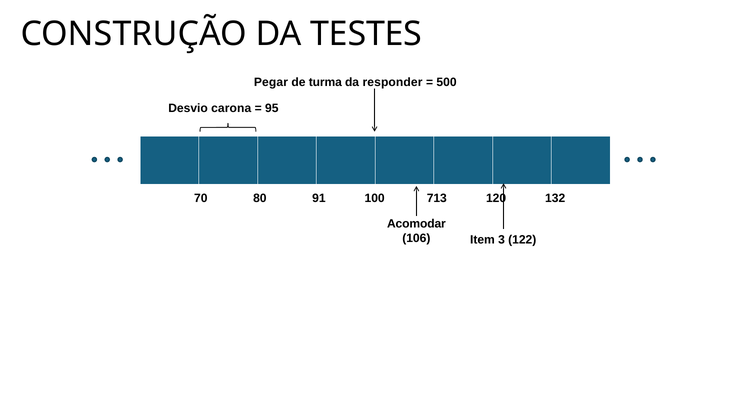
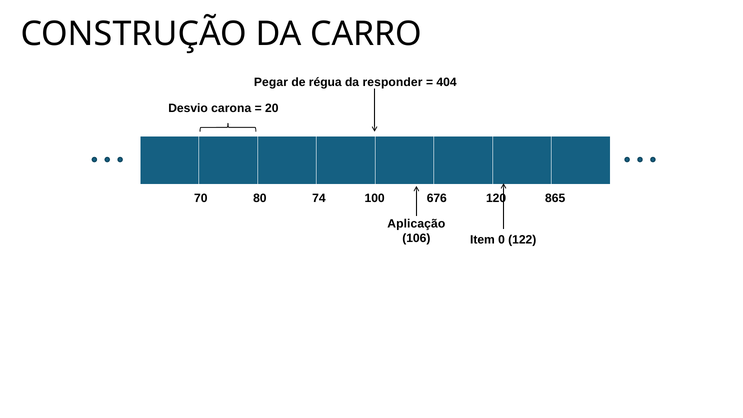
TESTES: TESTES -> CARRO
turma: turma -> régua
500: 500 -> 404
95: 95 -> 20
91: 91 -> 74
713: 713 -> 676
132: 132 -> 865
Acomodar: Acomodar -> Aplicação
3: 3 -> 0
